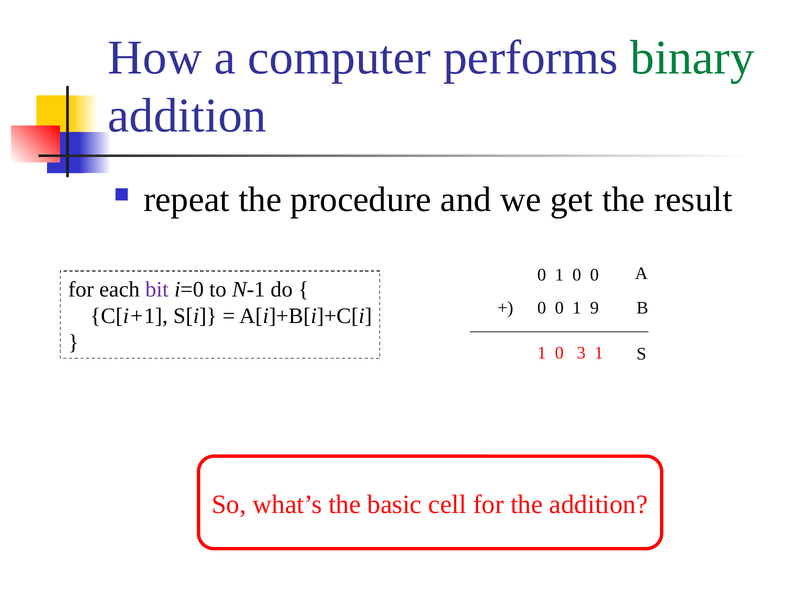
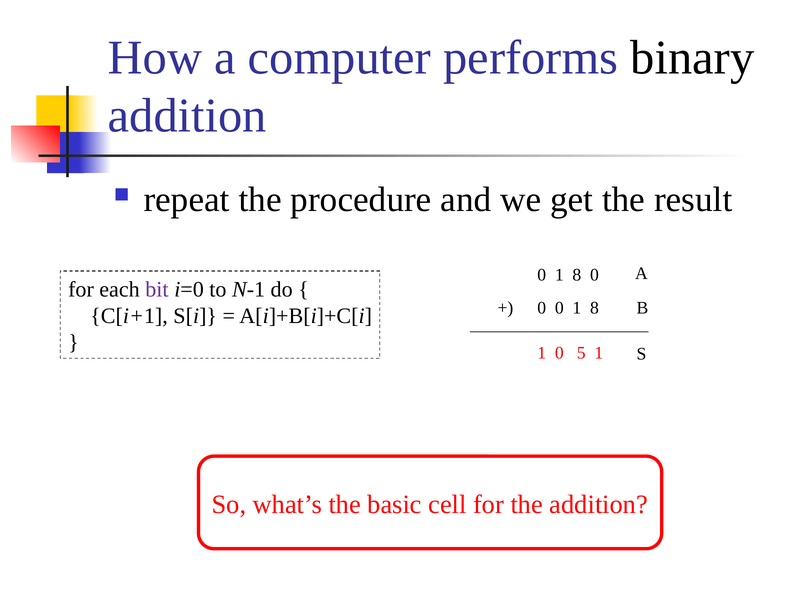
binary colour: green -> black
0 at (577, 275): 0 -> 8
0 0 1 9: 9 -> 8
3: 3 -> 5
